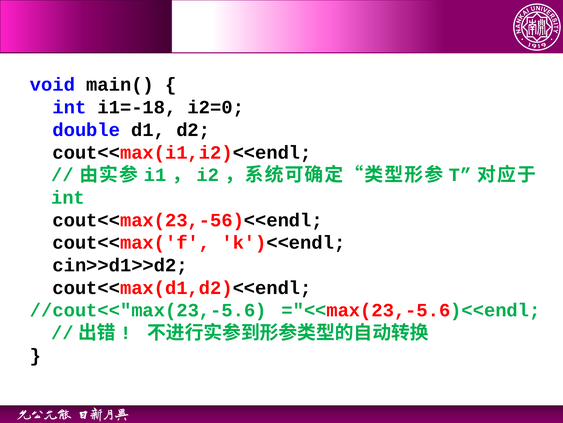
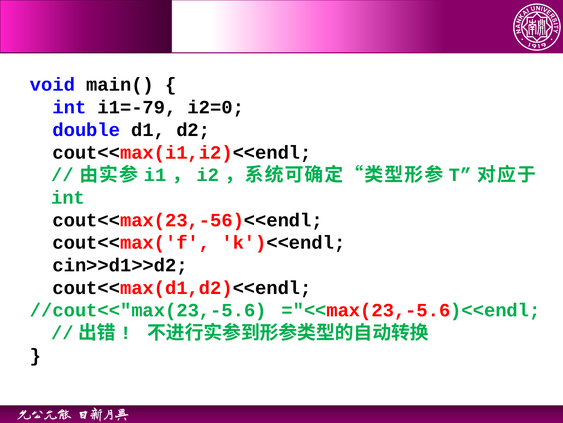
i1=-18: i1=-18 -> i1=-79
